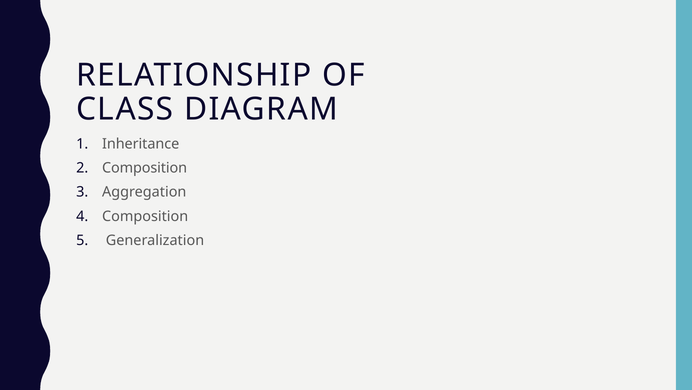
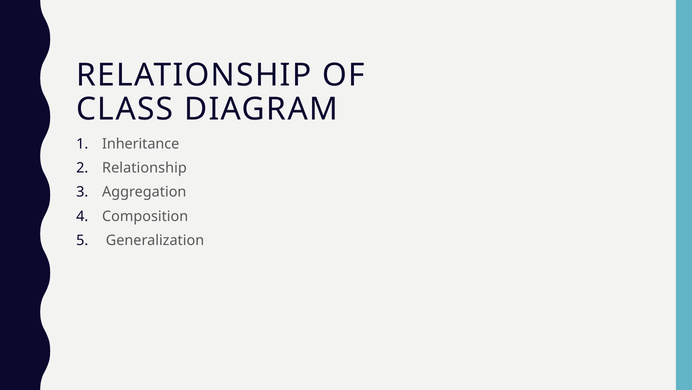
Composition at (145, 168): Composition -> Relationship
